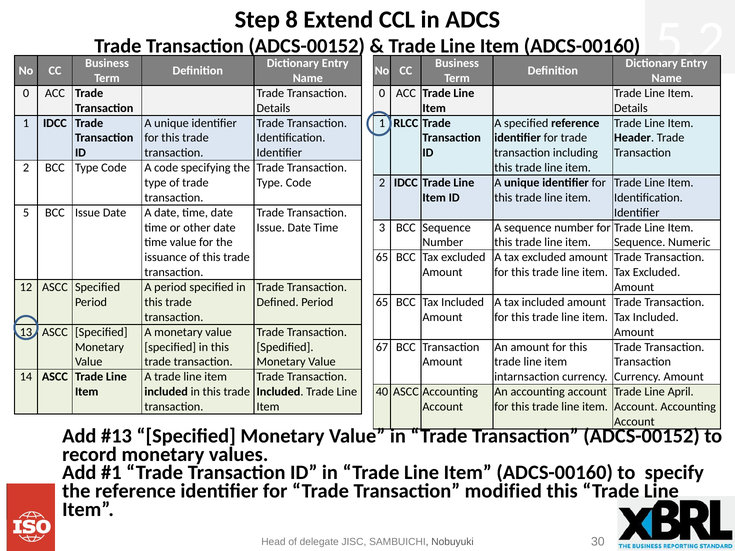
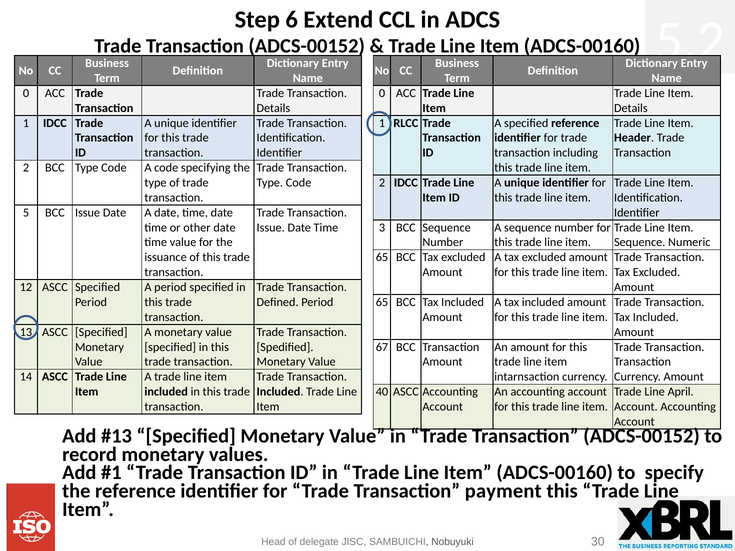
8: 8 -> 6
modified: modified -> payment
